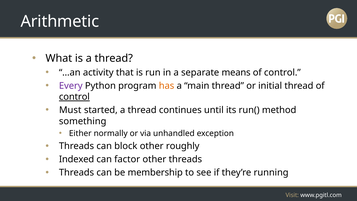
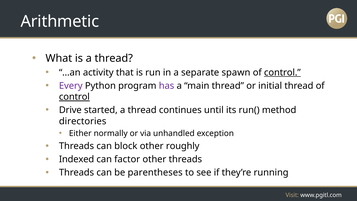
means: means -> spawn
control at (282, 72) underline: none -> present
has colour: orange -> purple
Must: Must -> Drive
something: something -> directories
membership: membership -> parentheses
